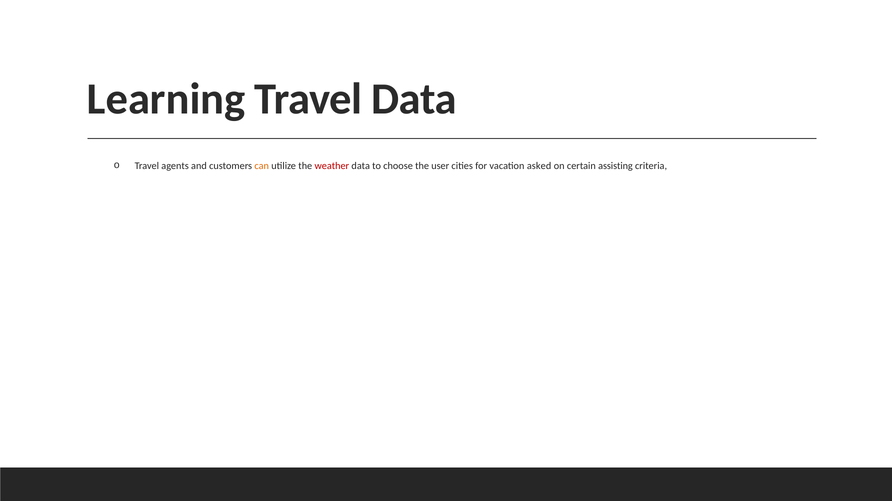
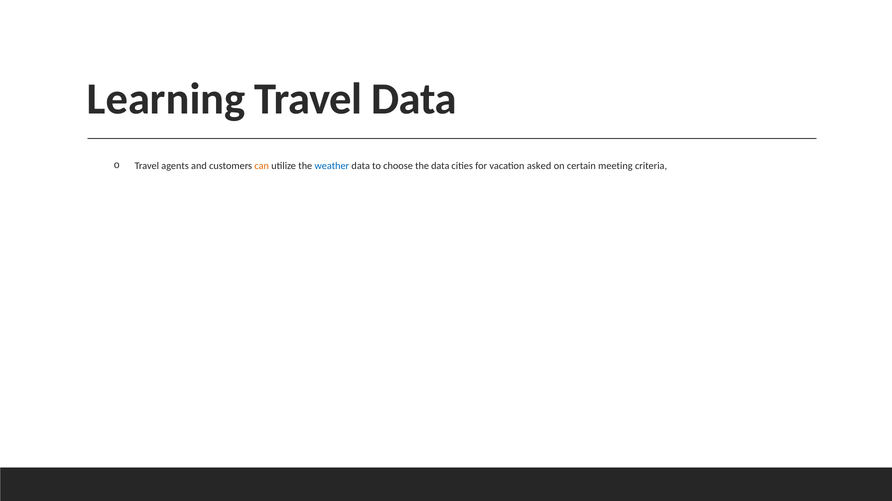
weather colour: red -> blue
the user: user -> data
assisting: assisting -> meeting
